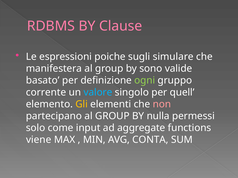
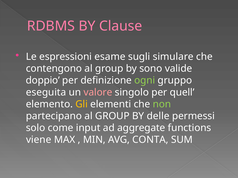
poiche: poiche -> esame
manifestera: manifestera -> contengono
basato: basato -> doppio
corrente: corrente -> eseguita
valore colour: light blue -> pink
non colour: pink -> light green
nulla: nulla -> delle
